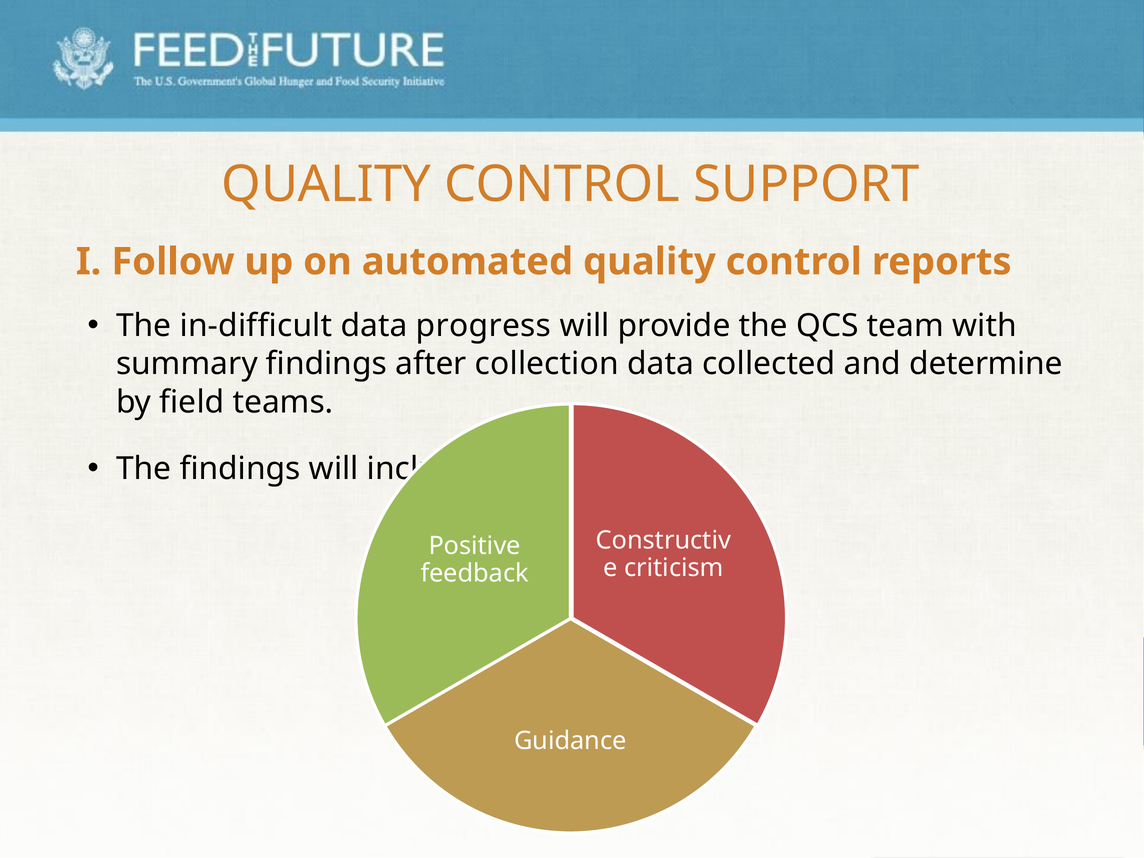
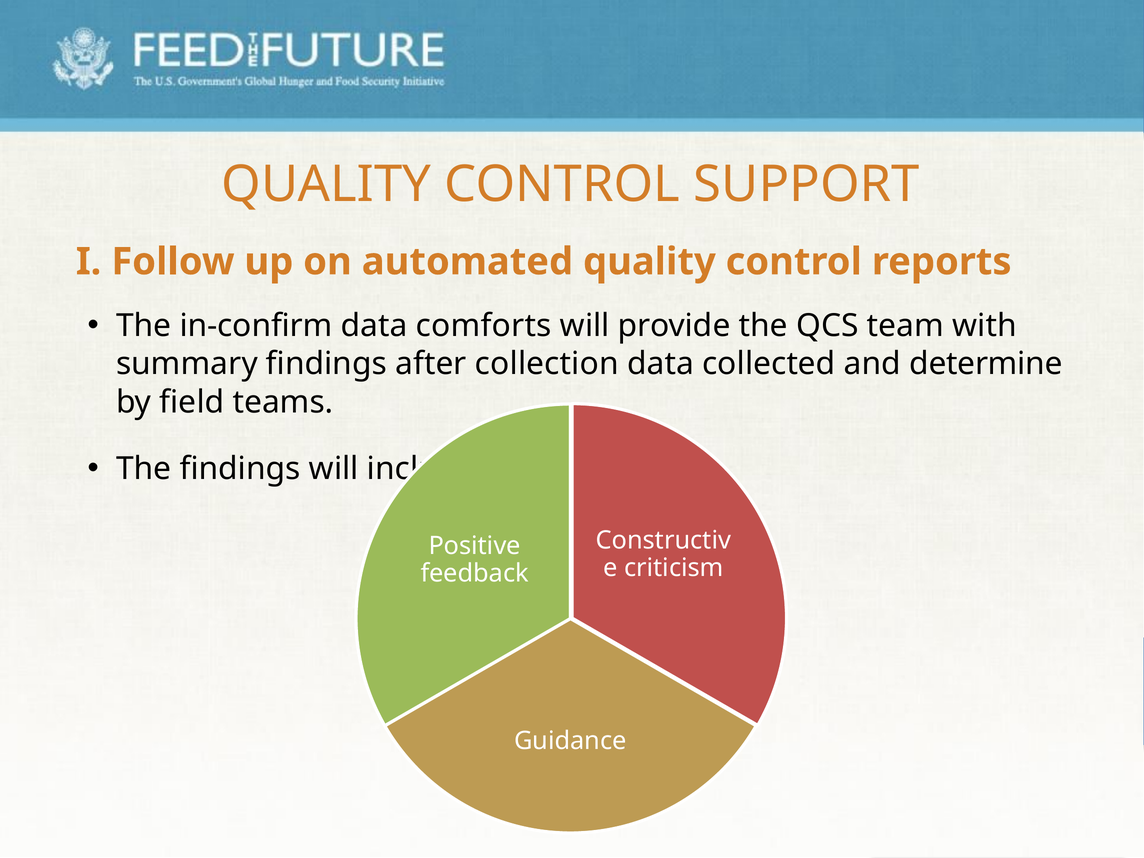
in-difficult: in-difficult -> in-confirm
progress: progress -> comforts
